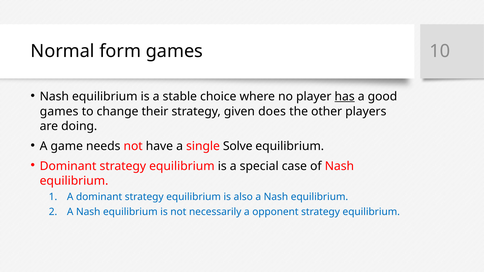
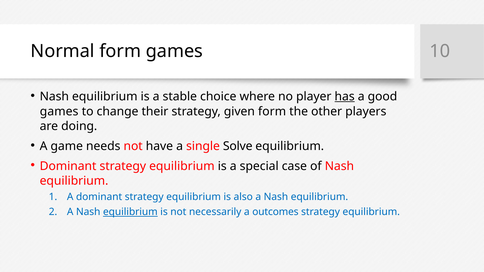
given does: does -> form
equilibrium at (130, 212) underline: none -> present
opponent: opponent -> outcomes
